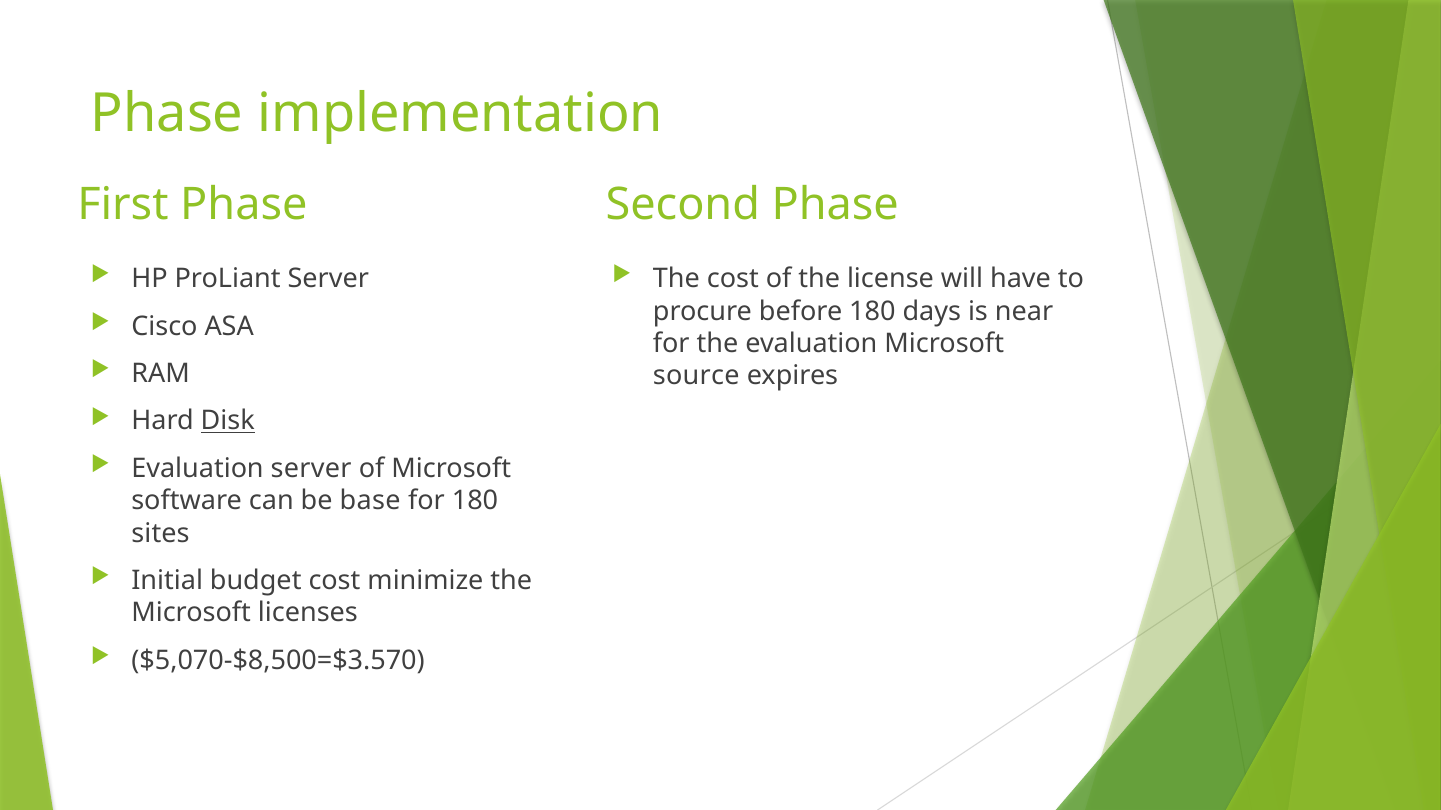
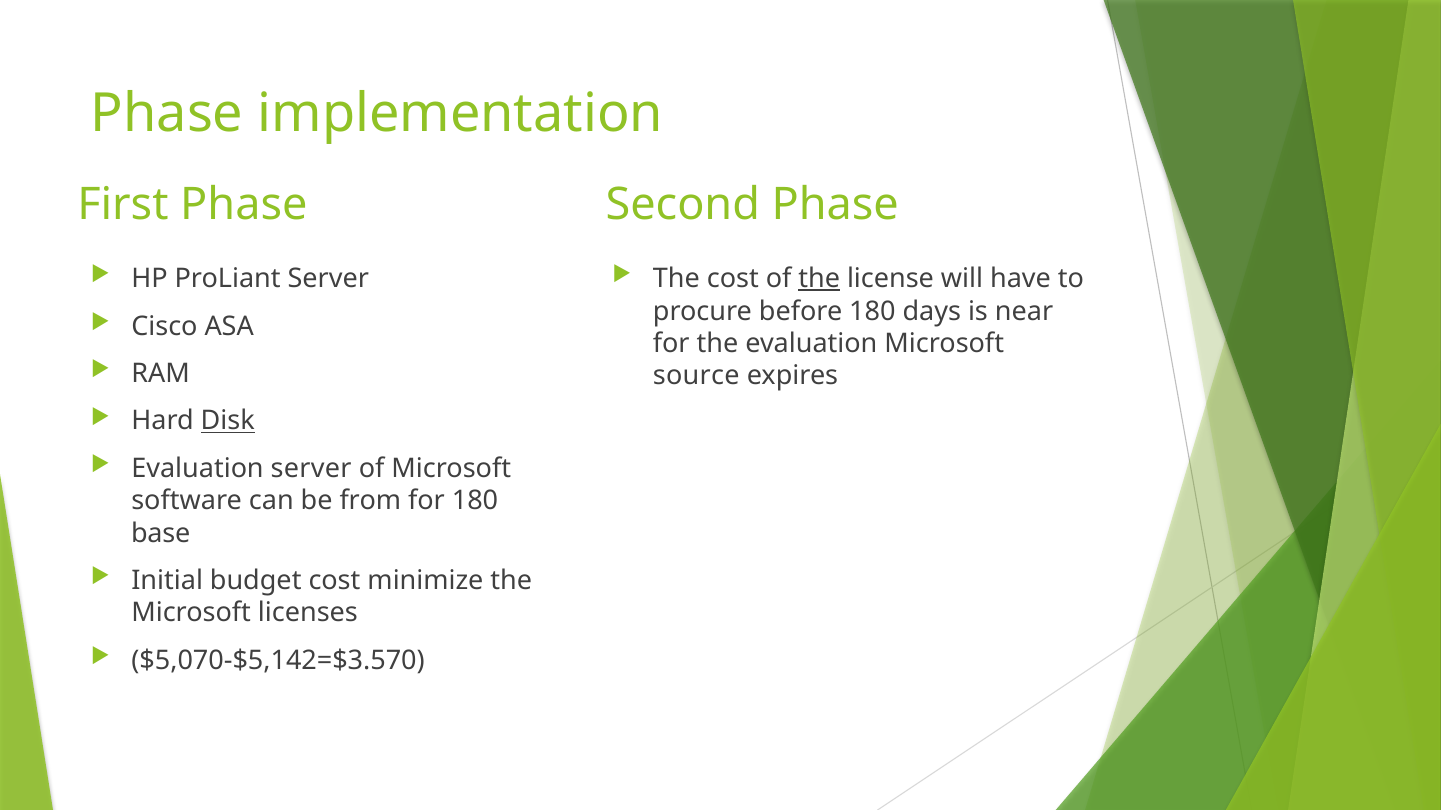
the at (819, 279) underline: none -> present
base: base -> from
sites: sites -> base
$5,070-$8,500=$3.570: $5,070-$8,500=$3.570 -> $5,070-$5,142=$3.570
